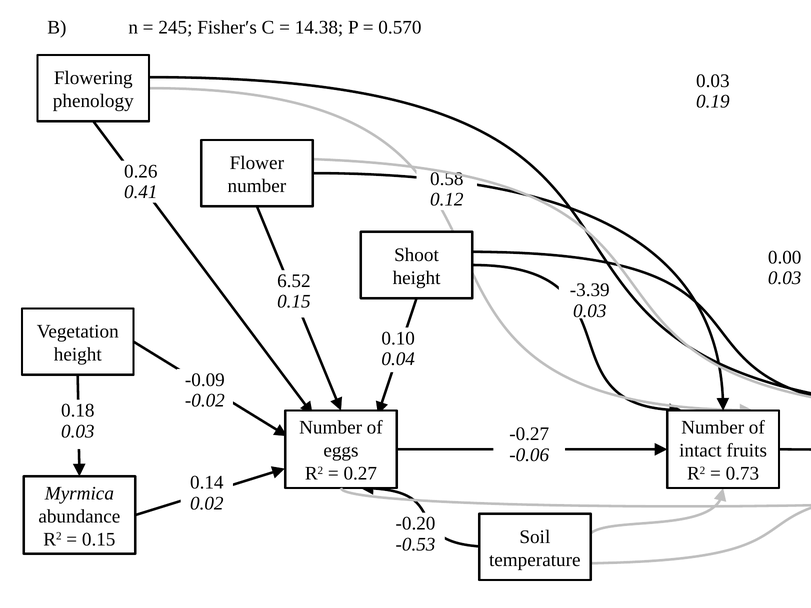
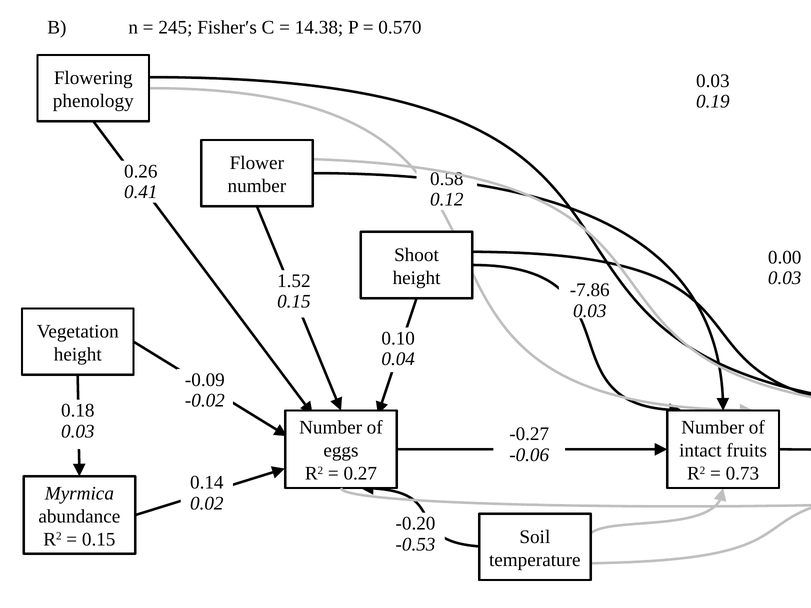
6.52: 6.52 -> 1.52
-3.39: -3.39 -> -7.86
